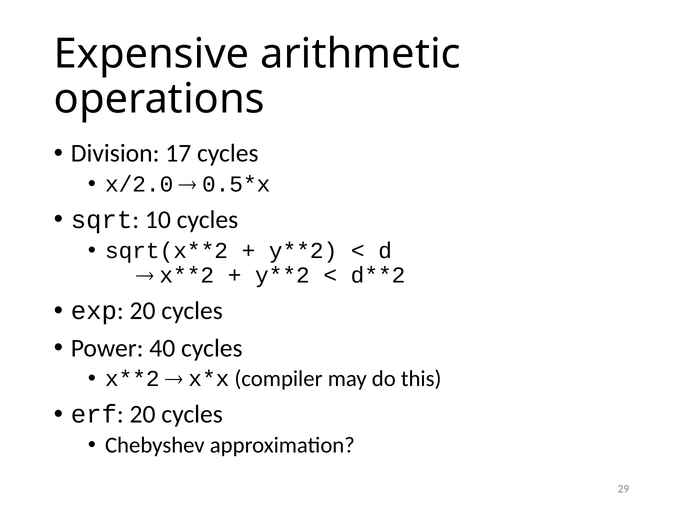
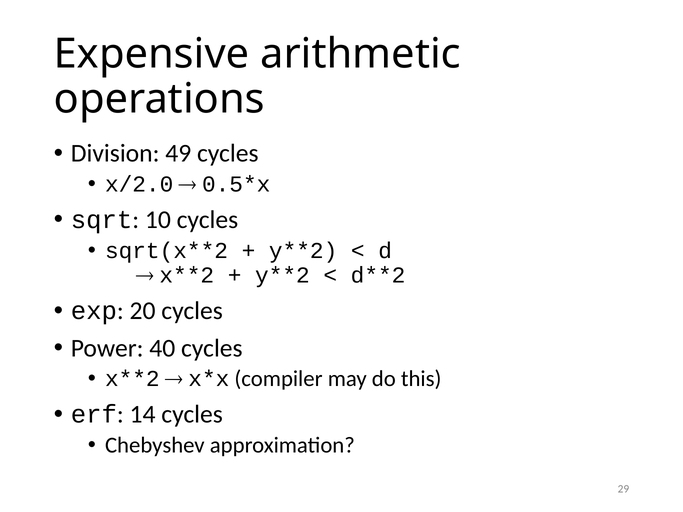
17: 17 -> 49
erf 20: 20 -> 14
